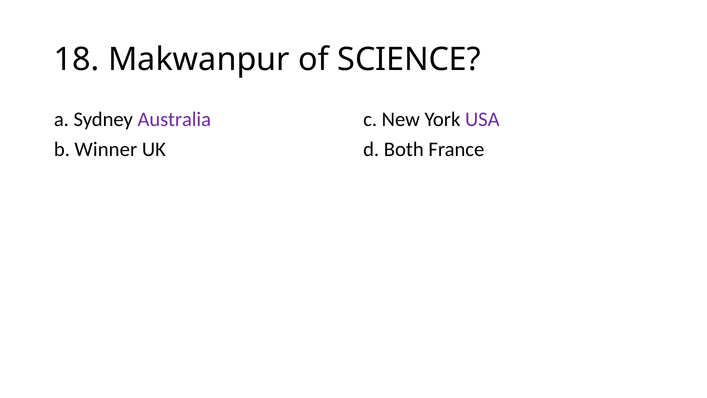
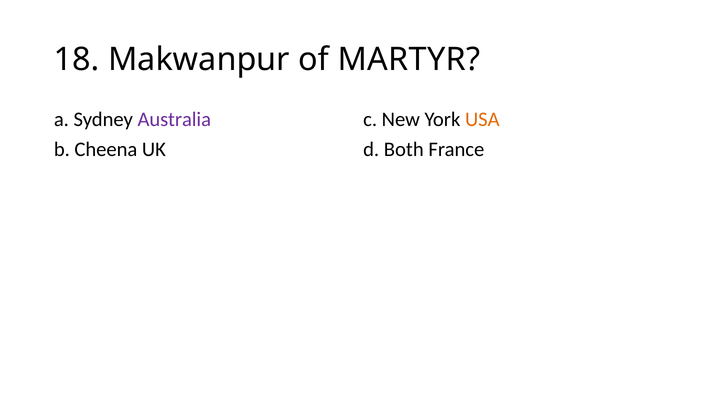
SCIENCE: SCIENCE -> MARTYR
USA colour: purple -> orange
Winner: Winner -> Cheena
